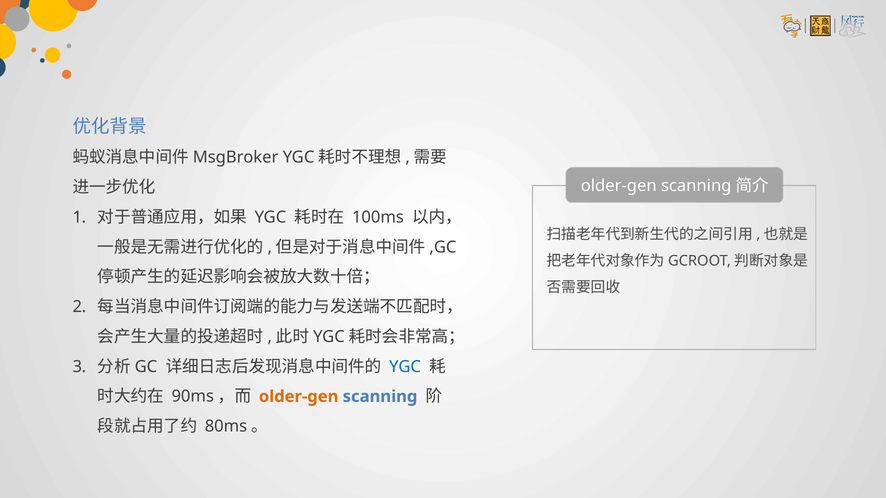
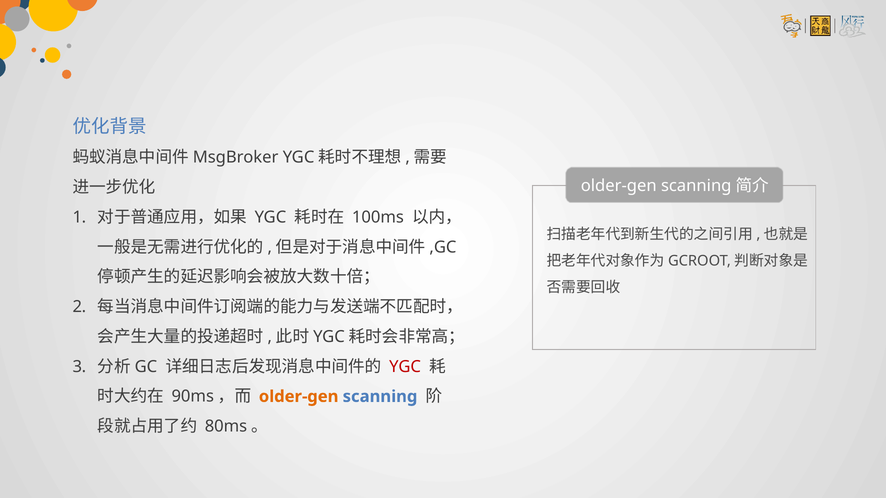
YGC at (405, 367) colour: blue -> red
